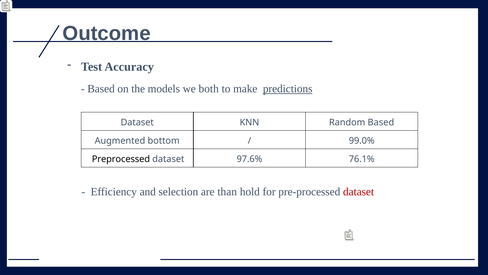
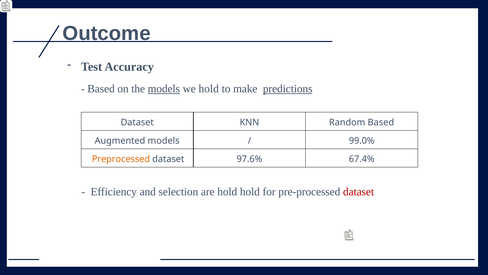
models at (164, 89) underline: none -> present
we both: both -> hold
Augmented bottom: bottom -> models
Preprocessed colour: black -> orange
76.1%: 76.1% -> 67.4%
are than: than -> hold
